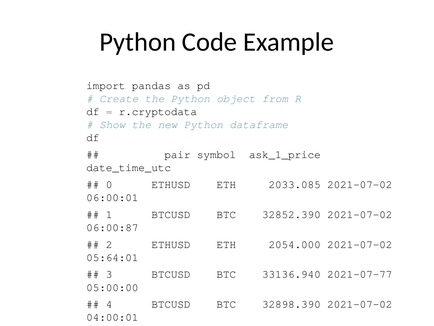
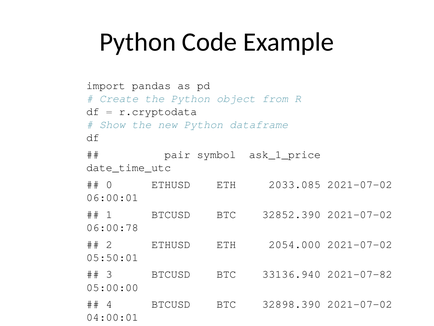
06:00:87: 06:00:87 -> 06:00:78
05:64:01: 05:64:01 -> 05:50:01
2021-07-77: 2021-07-77 -> 2021-07-82
